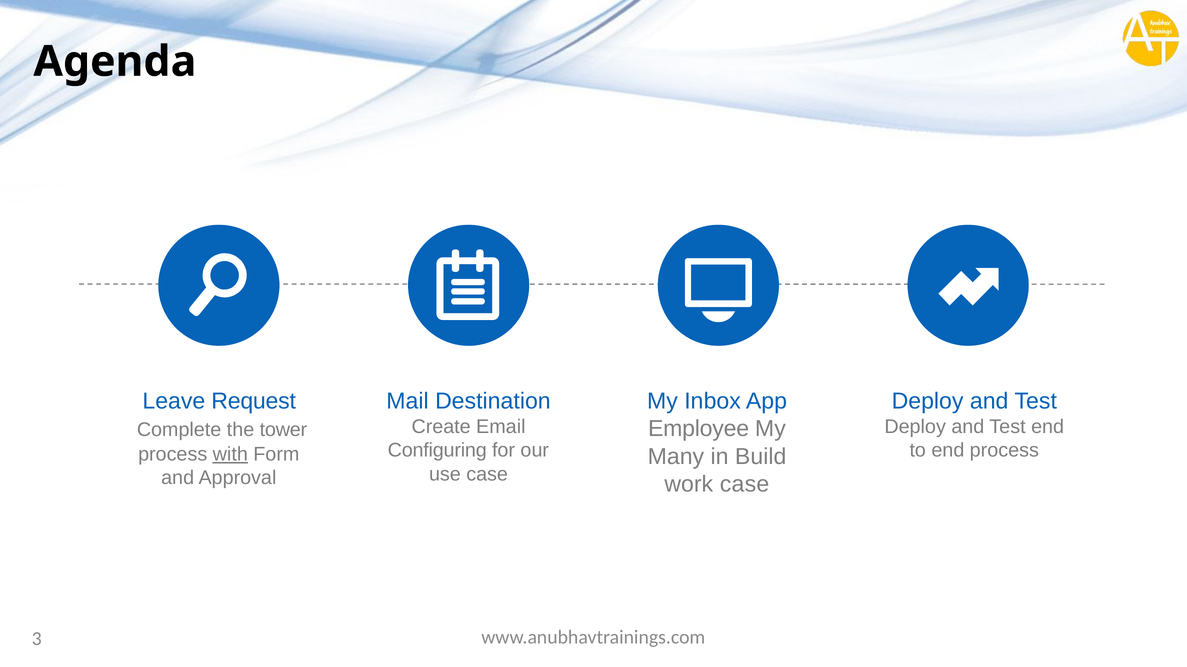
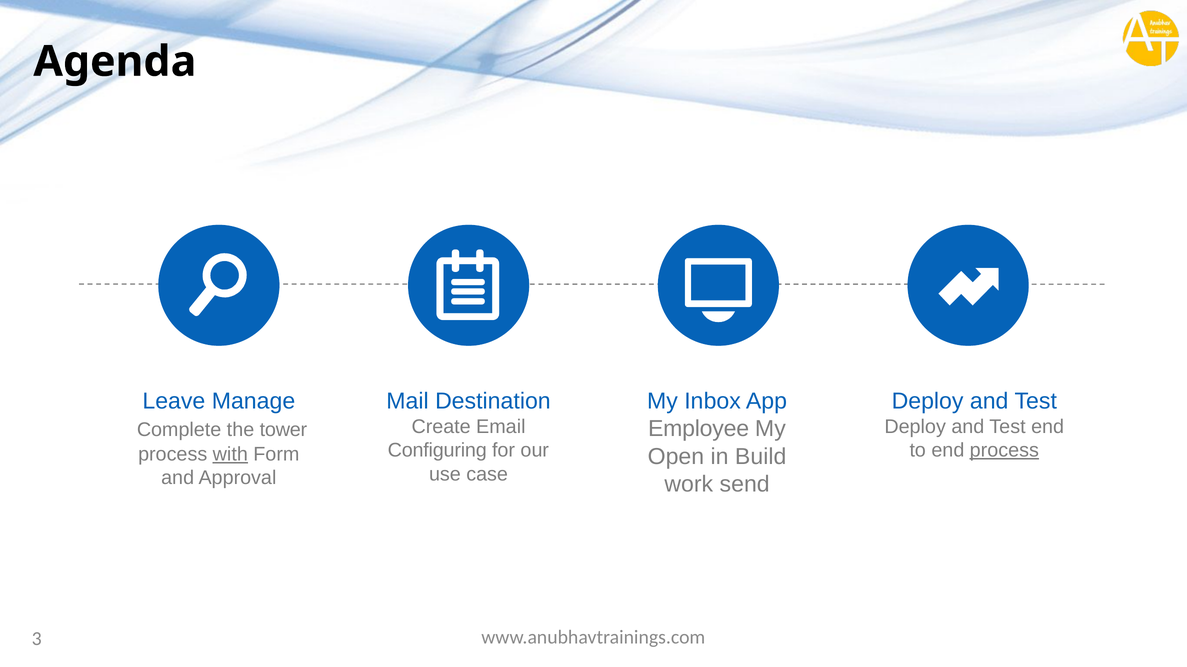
Request: Request -> Manage
process at (1004, 451) underline: none -> present
Many: Many -> Open
work case: case -> send
